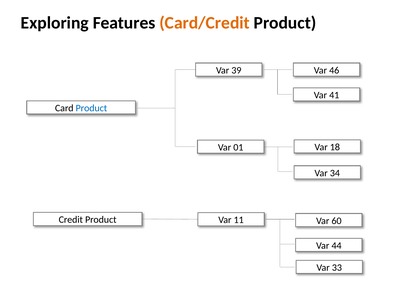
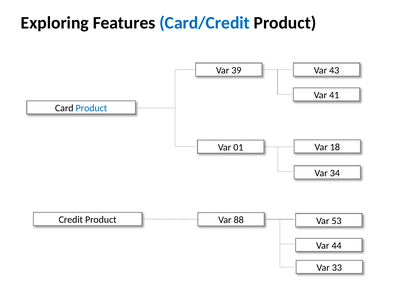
Card/Credit colour: orange -> blue
46: 46 -> 43
11: 11 -> 88
60: 60 -> 53
